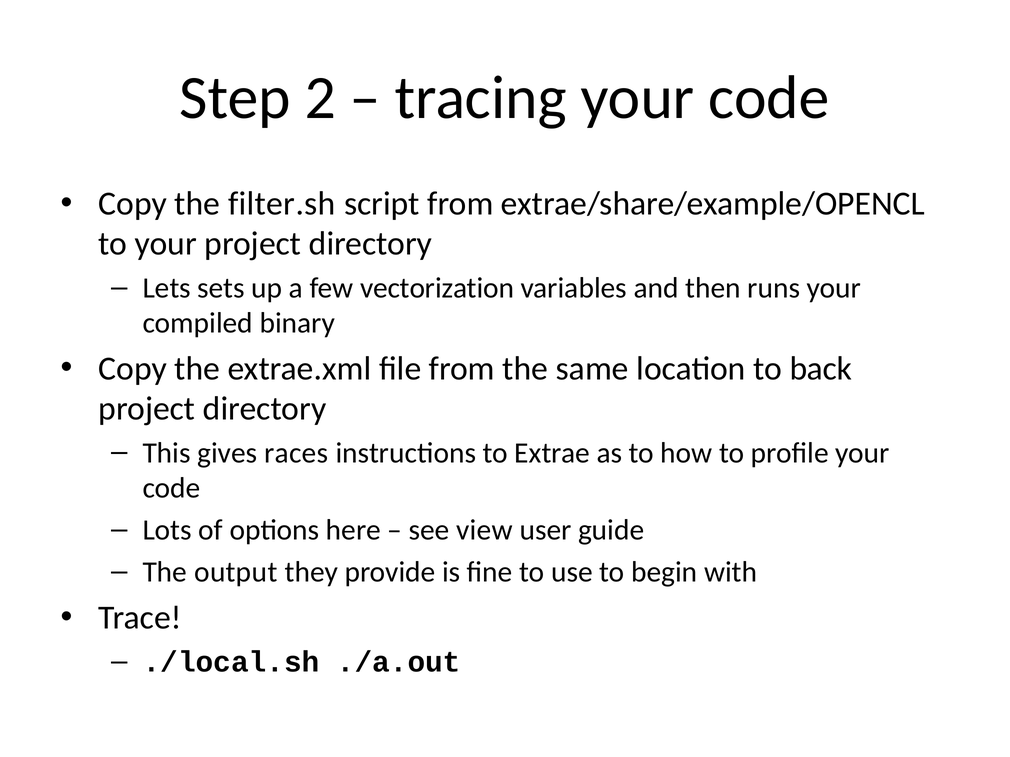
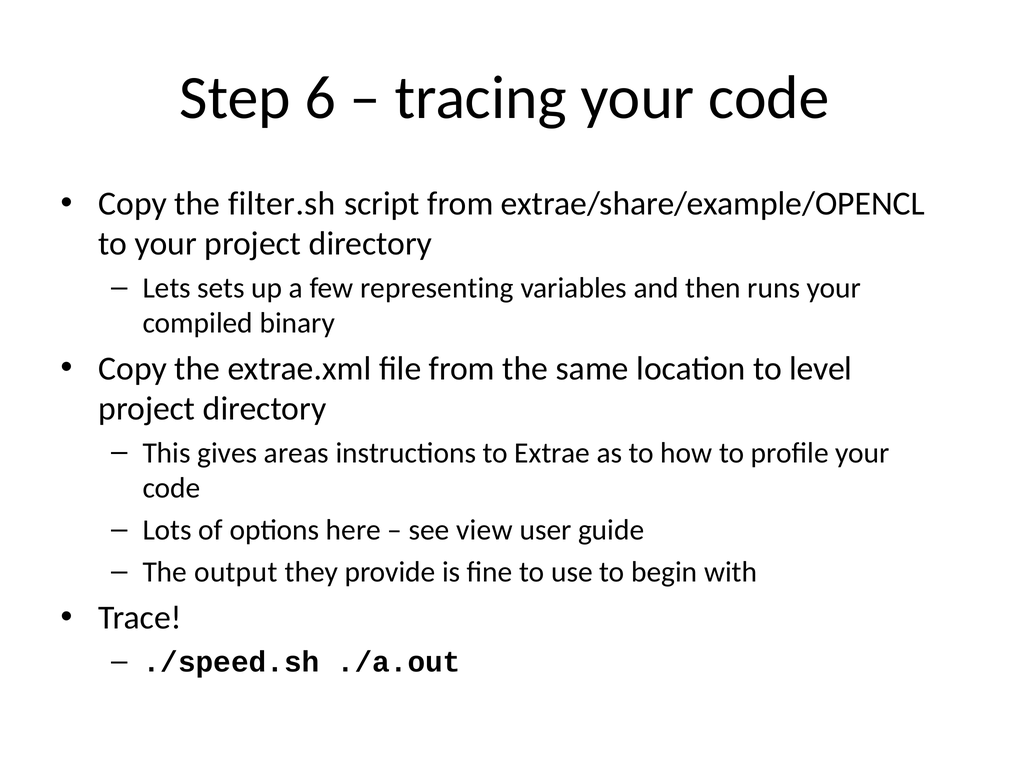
2: 2 -> 6
vectorization: vectorization -> representing
back: back -> level
races: races -> areas
./local.sh: ./local.sh -> ./speed.sh
